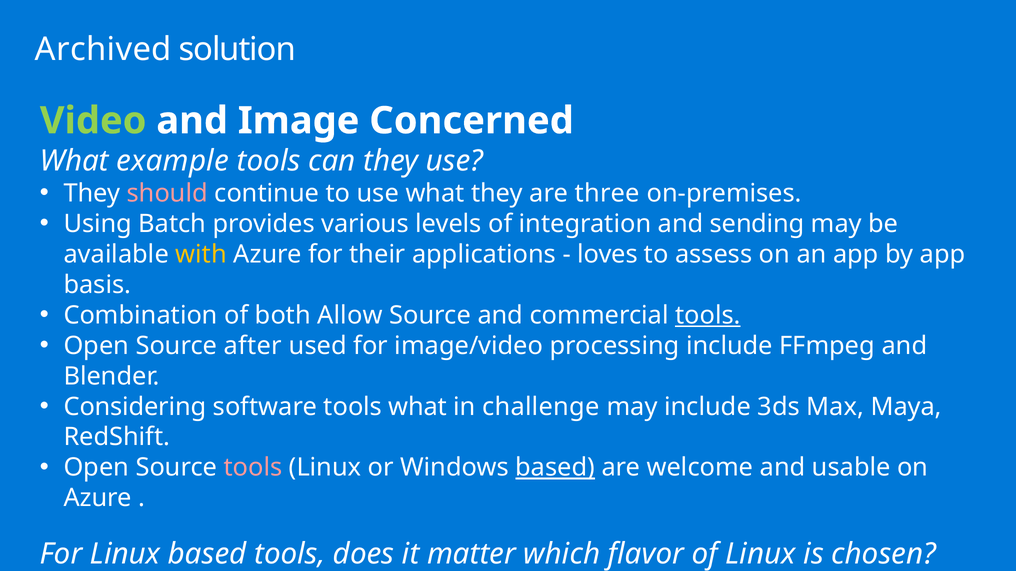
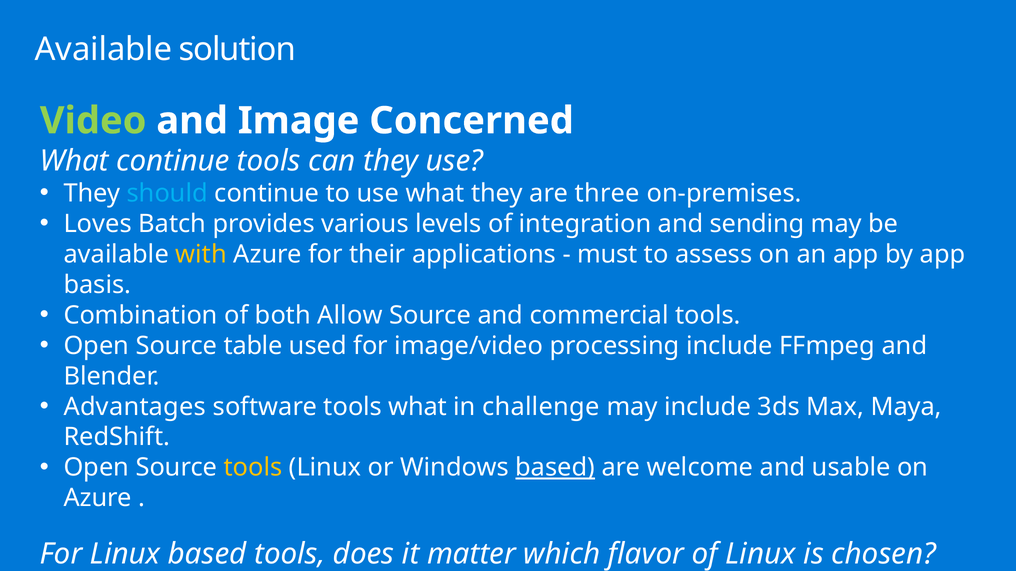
Archived at (103, 49): Archived -> Available
What example: example -> continue
should colour: pink -> light blue
Using: Using -> Loves
loves: loves -> must
tools at (708, 316) underline: present -> none
after: after -> table
Considering: Considering -> Advantages
tools at (253, 468) colour: pink -> yellow
